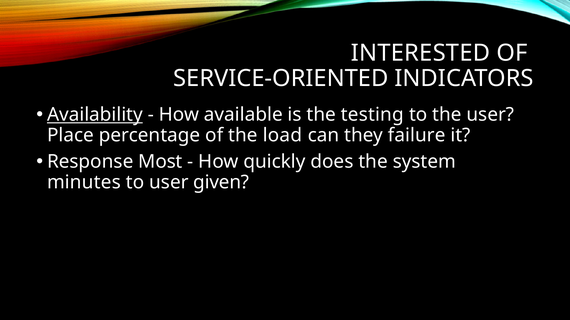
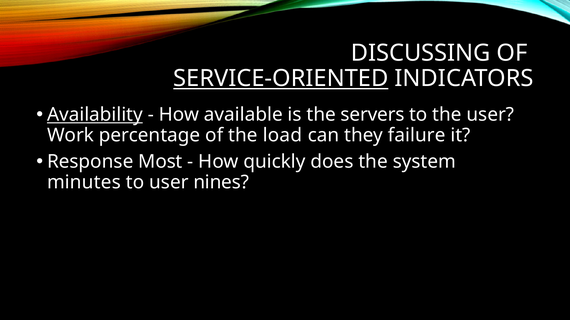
INTERESTED: INTERESTED -> DISCUSSING
SERVICE-ORIENTED underline: none -> present
testing: testing -> servers
Place: Place -> Work
given: given -> nines
